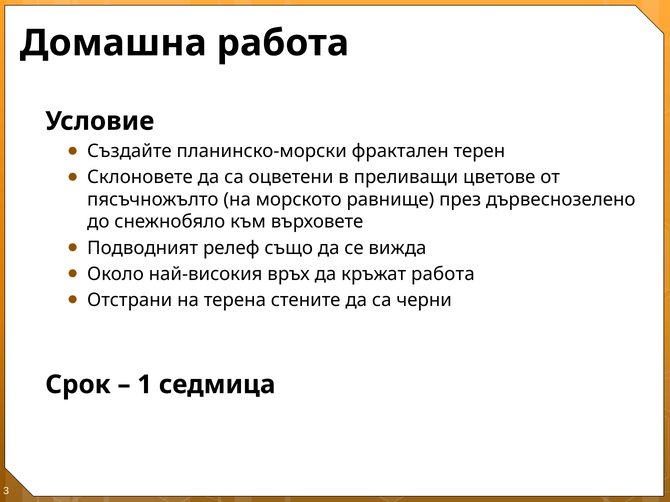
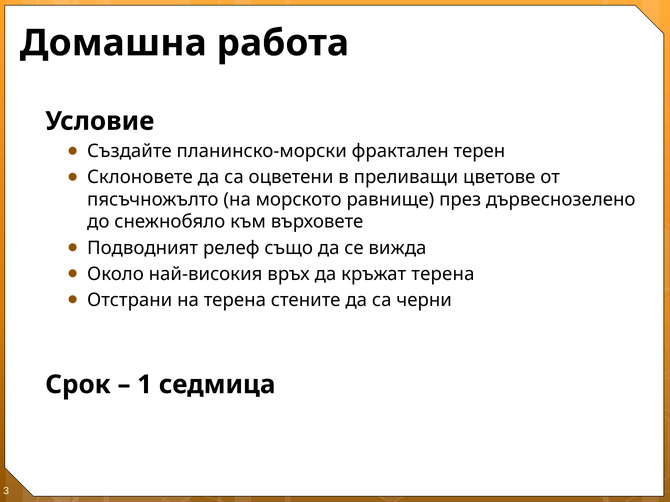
кръжат работа: работа -> терена
